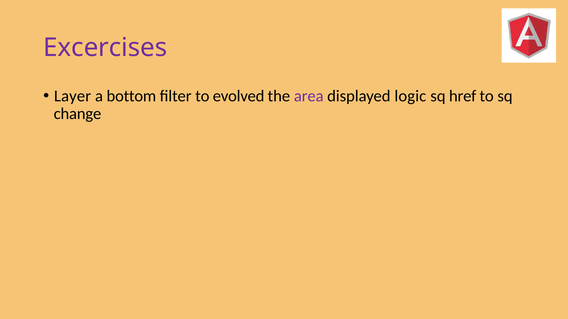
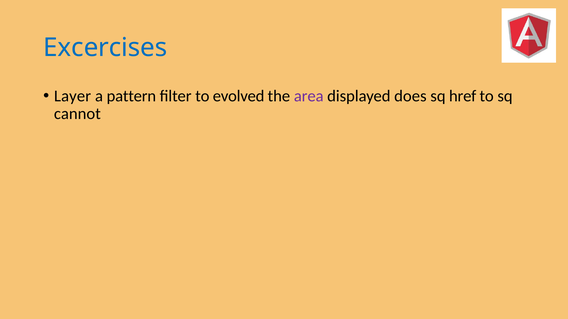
Excercises colour: purple -> blue
bottom: bottom -> pattern
logic: logic -> does
change: change -> cannot
